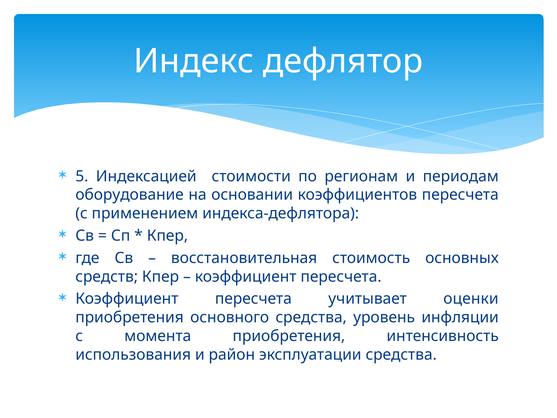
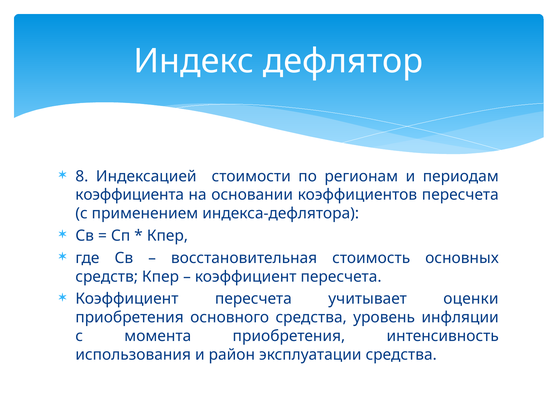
5: 5 -> 8
оборудование: оборудование -> коэффициента
